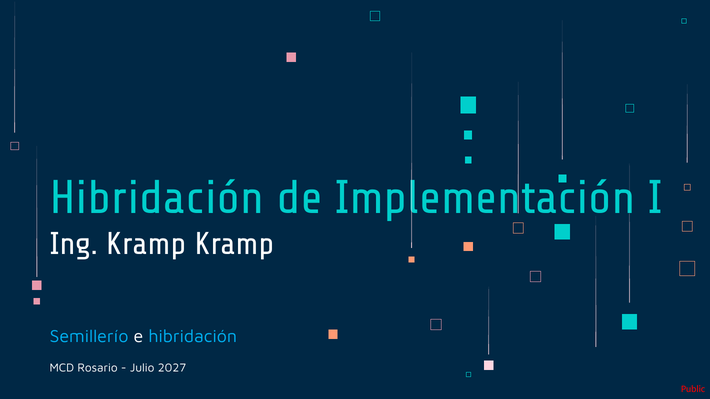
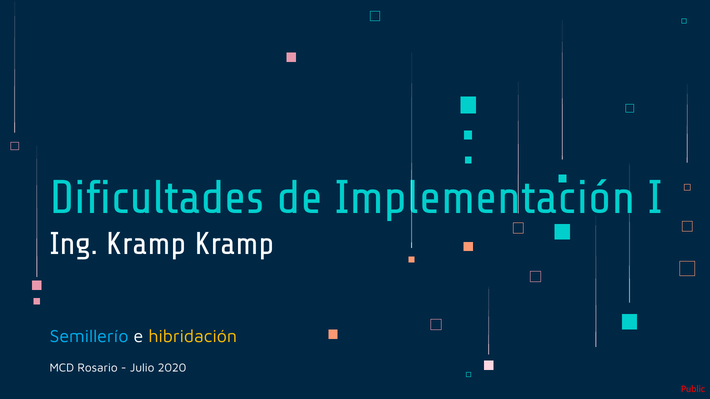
Hibridación at (157, 198): Hibridación -> Dificultades
hibridación at (193, 337) colour: light blue -> yellow
2027: 2027 -> 2020
